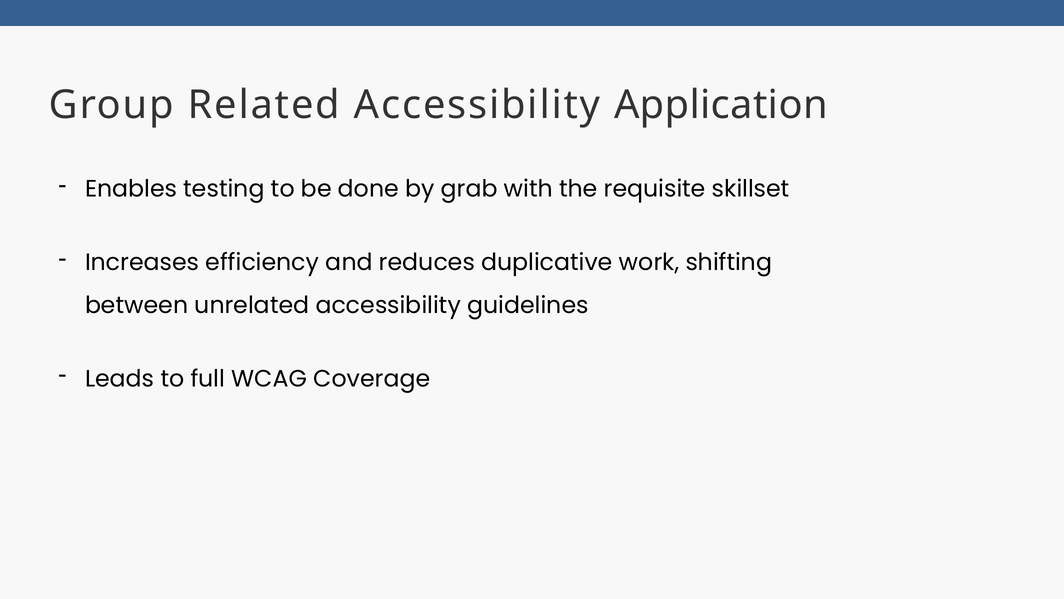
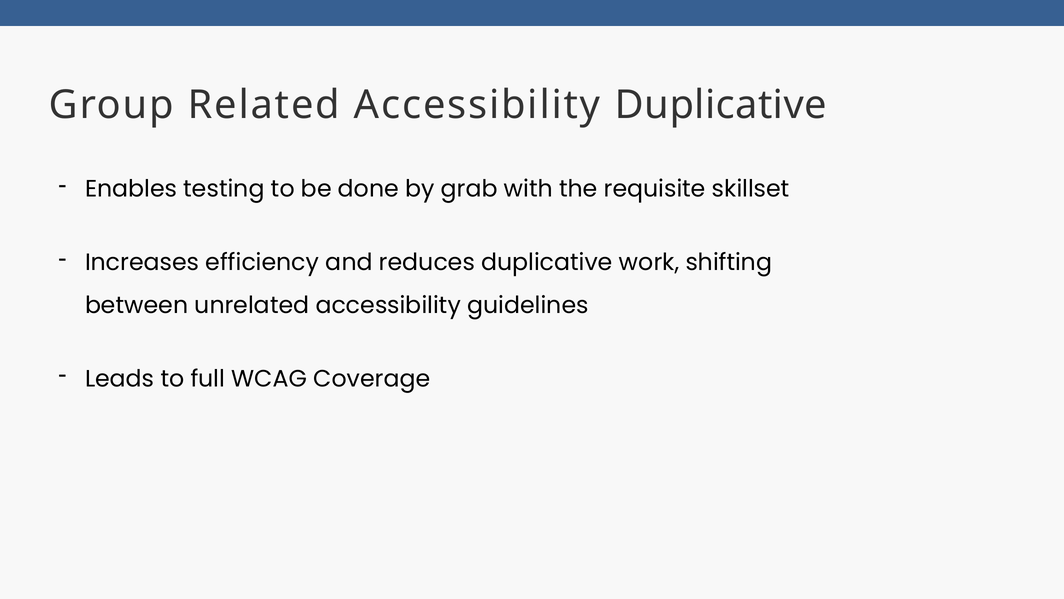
Accessibility Application: Application -> Duplicative
